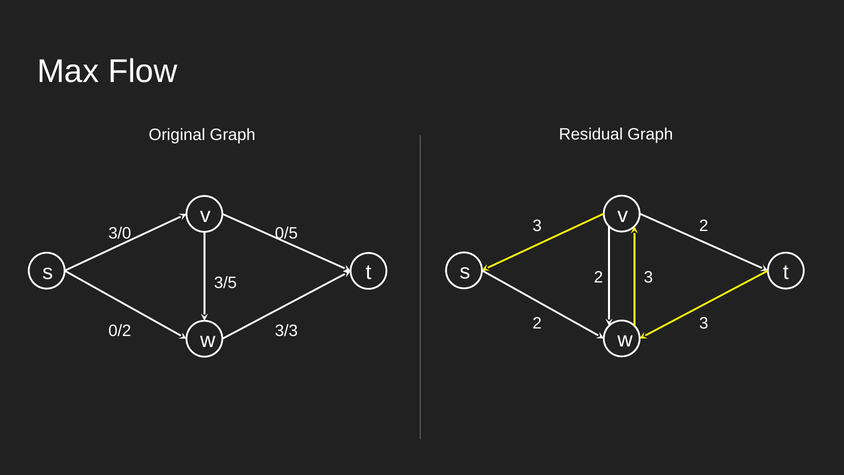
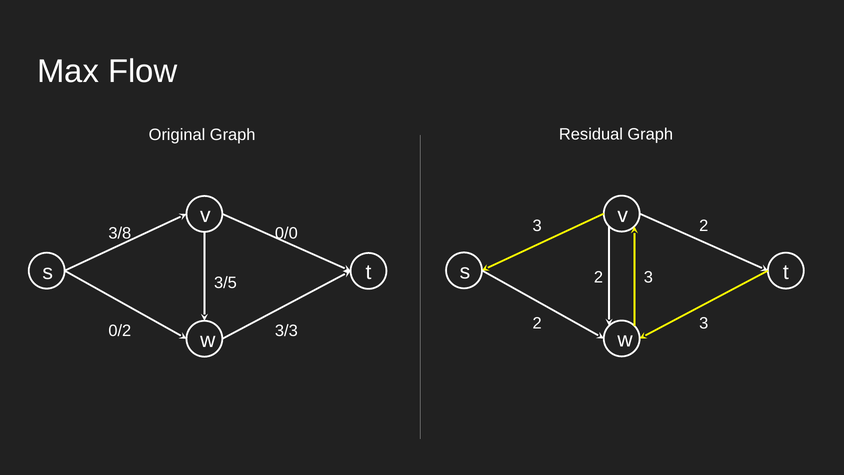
3/0: 3/0 -> 3/8
0/5: 0/5 -> 0/0
